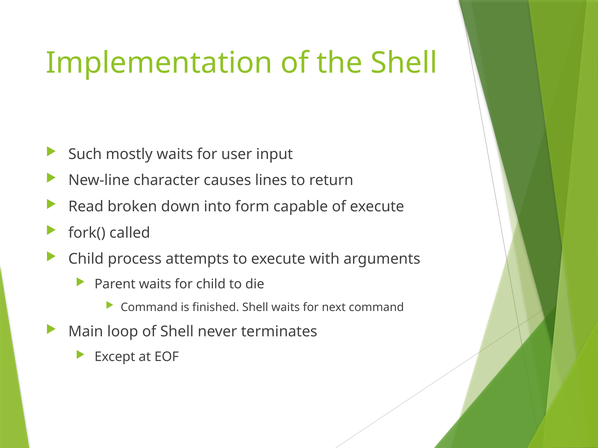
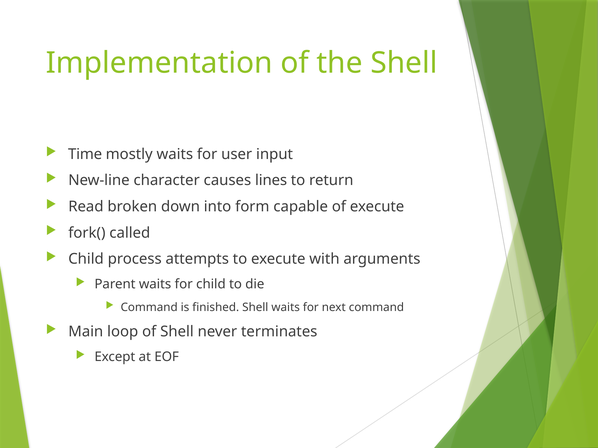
Such: Such -> Time
